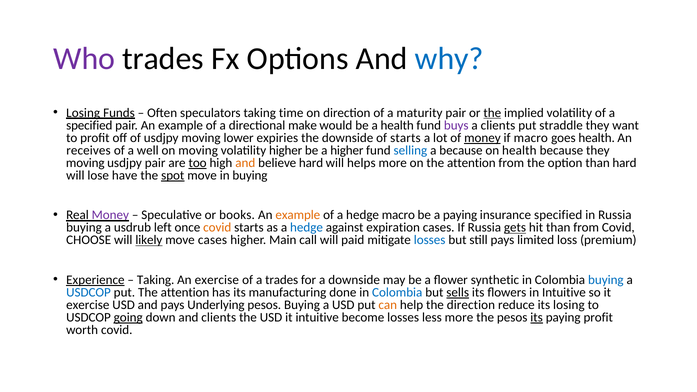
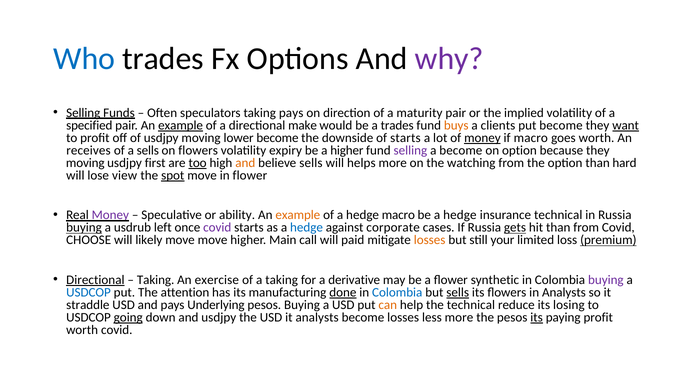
Who colour: purple -> blue
why colour: blue -> purple
Losing at (83, 113): Losing -> Selling
taking time: time -> pays
the at (492, 113) underline: present -> none
example at (181, 125) underline: none -> present
a health: health -> trades
buys colour: purple -> orange
put straddle: straddle -> become
want underline: none -> present
lower expiries: expiries -> become
goes health: health -> worth
a well: well -> sells
on moving: moving -> flowers
volatility higher: higher -> expiry
selling at (410, 150) colour: blue -> purple
a because: because -> become
on health: health -> option
usdjpy pair: pair -> first
believe hard: hard -> sells
on the attention: attention -> watching
have: have -> view
in buying: buying -> flower
books: books -> ability
be a paying: paying -> hedge
insurance specified: specified -> technical
buying at (84, 228) underline: none -> present
covid at (217, 228) colour: orange -> purple
expiration: expiration -> corporate
likely underline: present -> none
move cases: cases -> move
losses at (430, 240) colour: blue -> orange
still pays: pays -> your
premium underline: none -> present
Experience at (95, 280): Experience -> Directional
a trades: trades -> taking
a downside: downside -> derivative
buying at (606, 280) colour: blue -> purple
done underline: none -> present
in Intuitive: Intuitive -> Analysts
exercise at (88, 305): exercise -> straddle
the direction: direction -> technical
and clients: clients -> usdjpy
it intuitive: intuitive -> analysts
